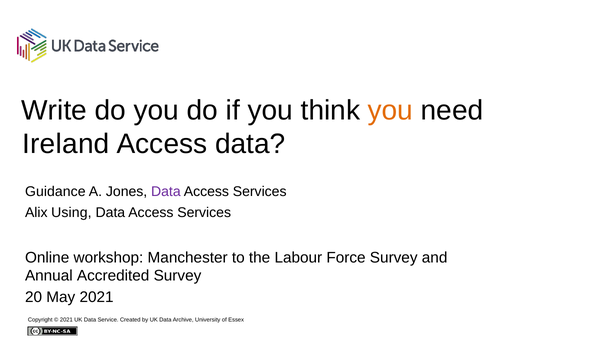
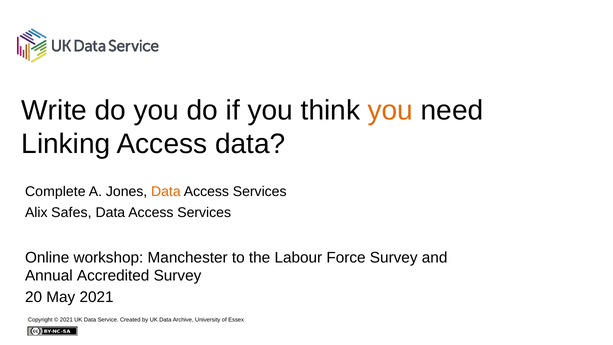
Ireland: Ireland -> Linking
Guidance: Guidance -> Complete
Data at (166, 191) colour: purple -> orange
Using: Using -> Safes
